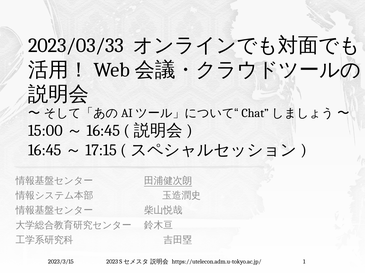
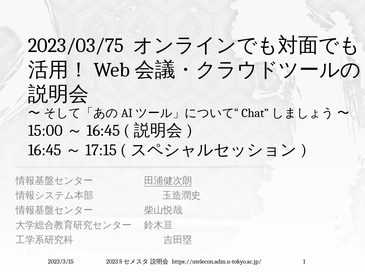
2023/03/33: 2023/03/33 -> 2023/03/75
